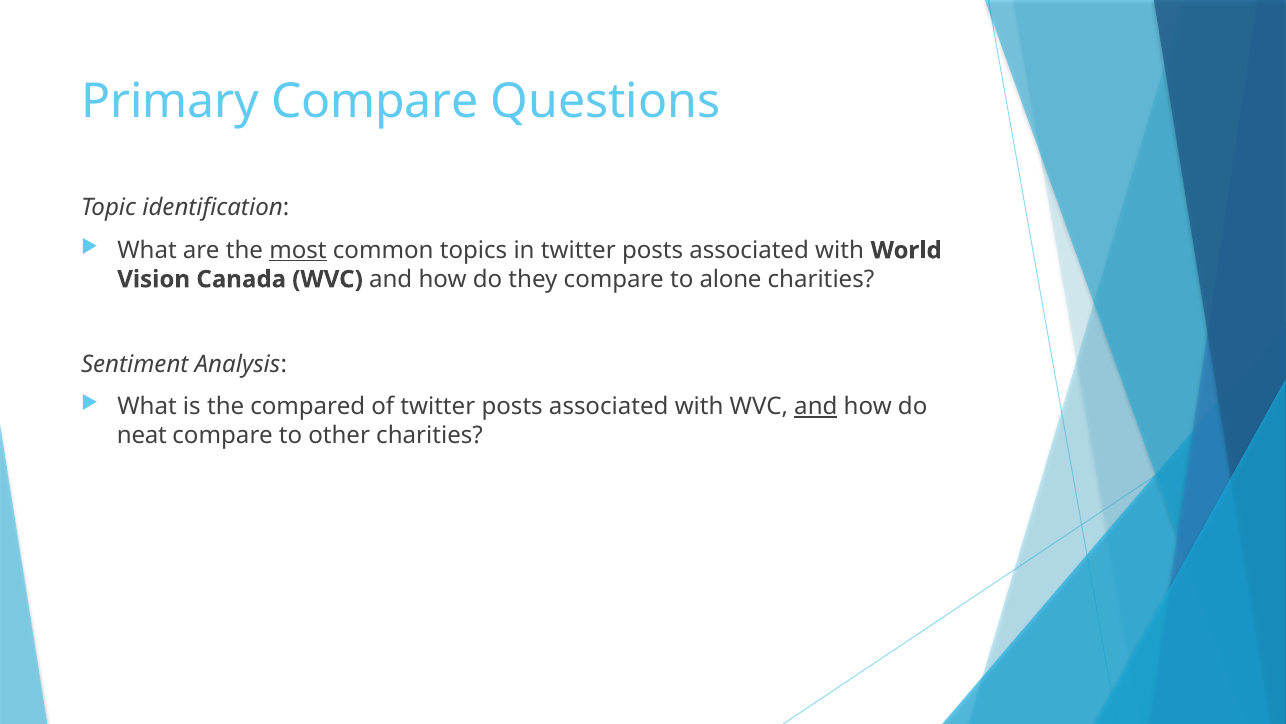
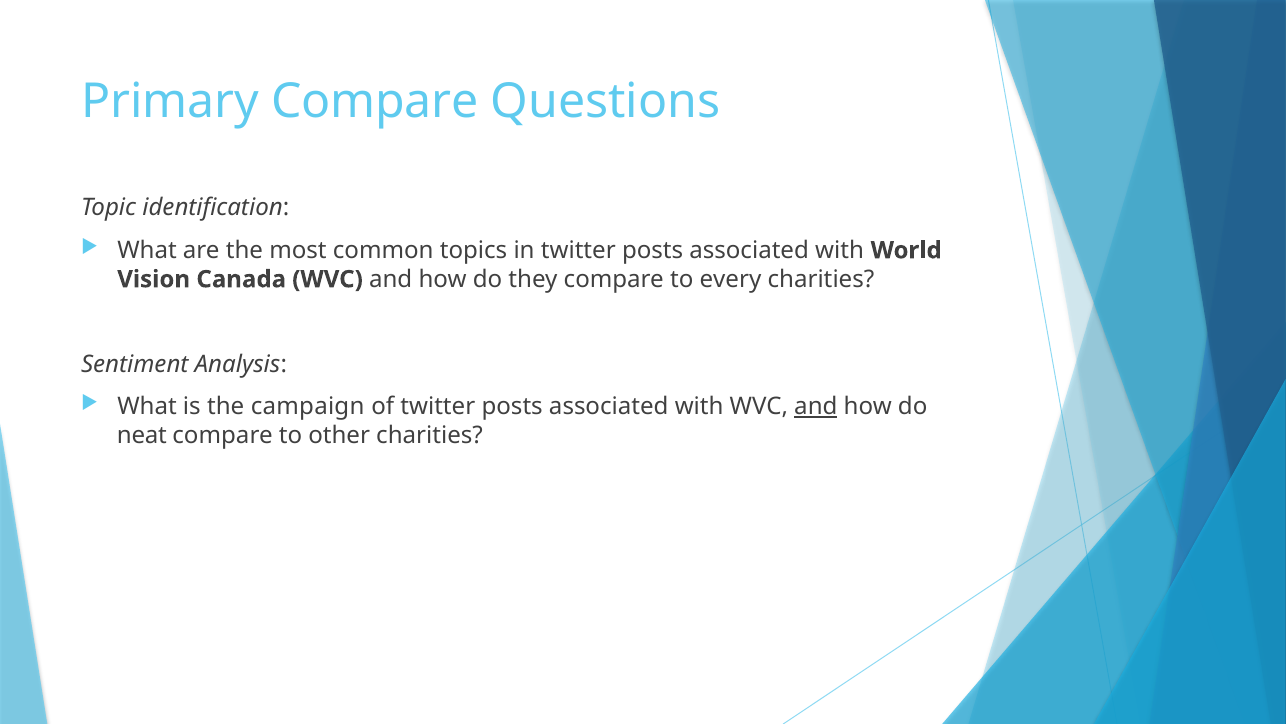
most underline: present -> none
alone: alone -> every
compared: compared -> campaign
